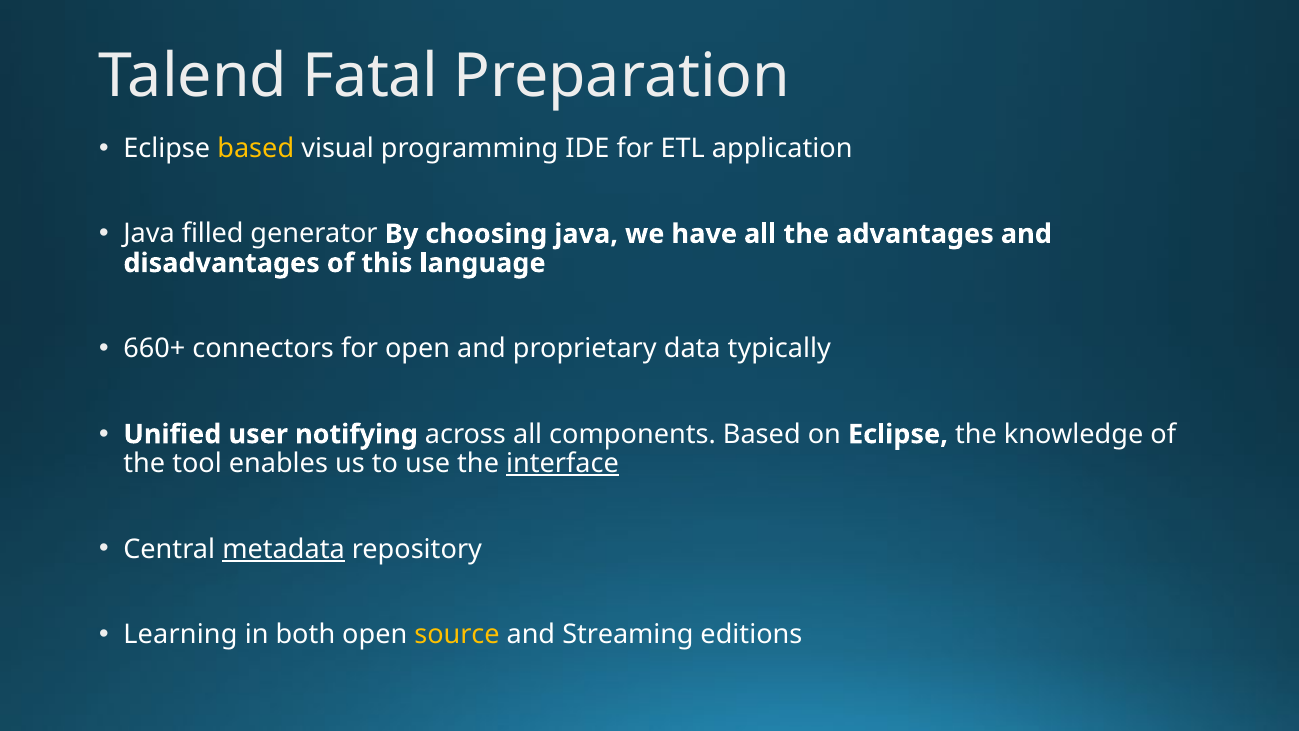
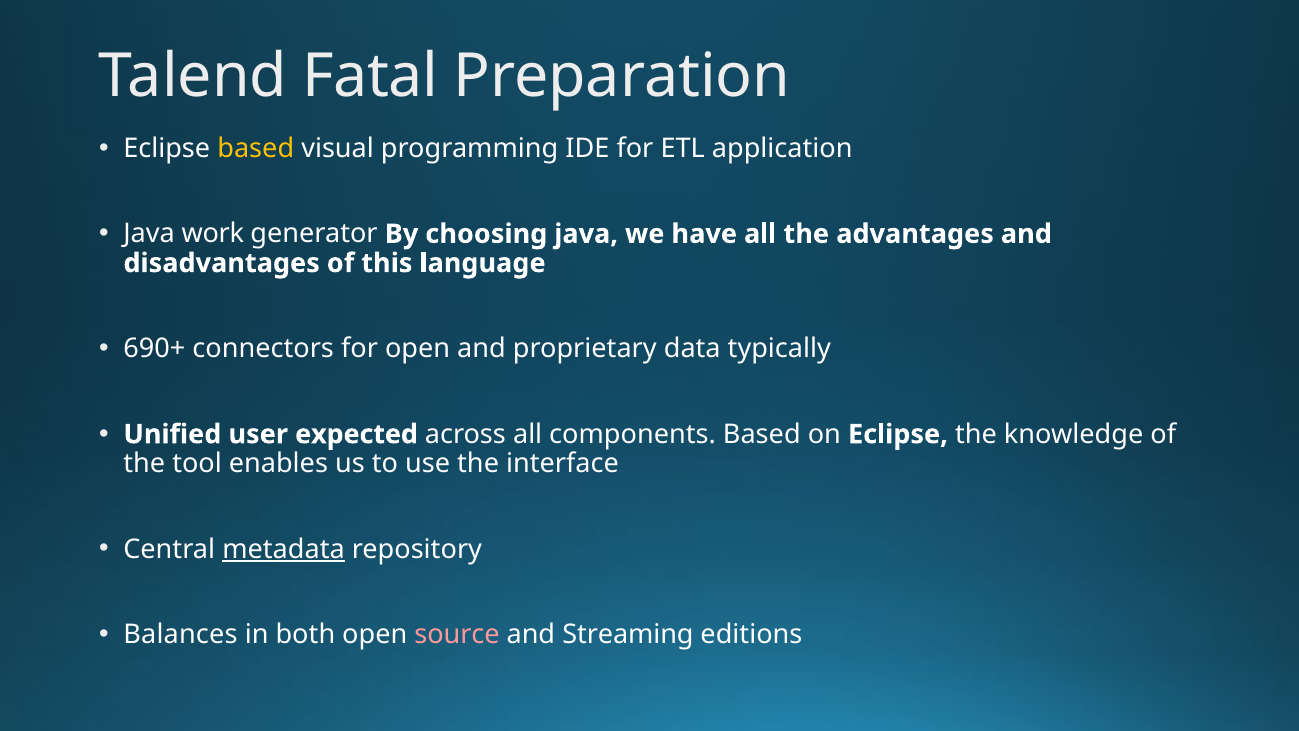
filled: filled -> work
660+: 660+ -> 690+
notifying: notifying -> expected
interface underline: present -> none
Learning: Learning -> Balances
source colour: yellow -> pink
